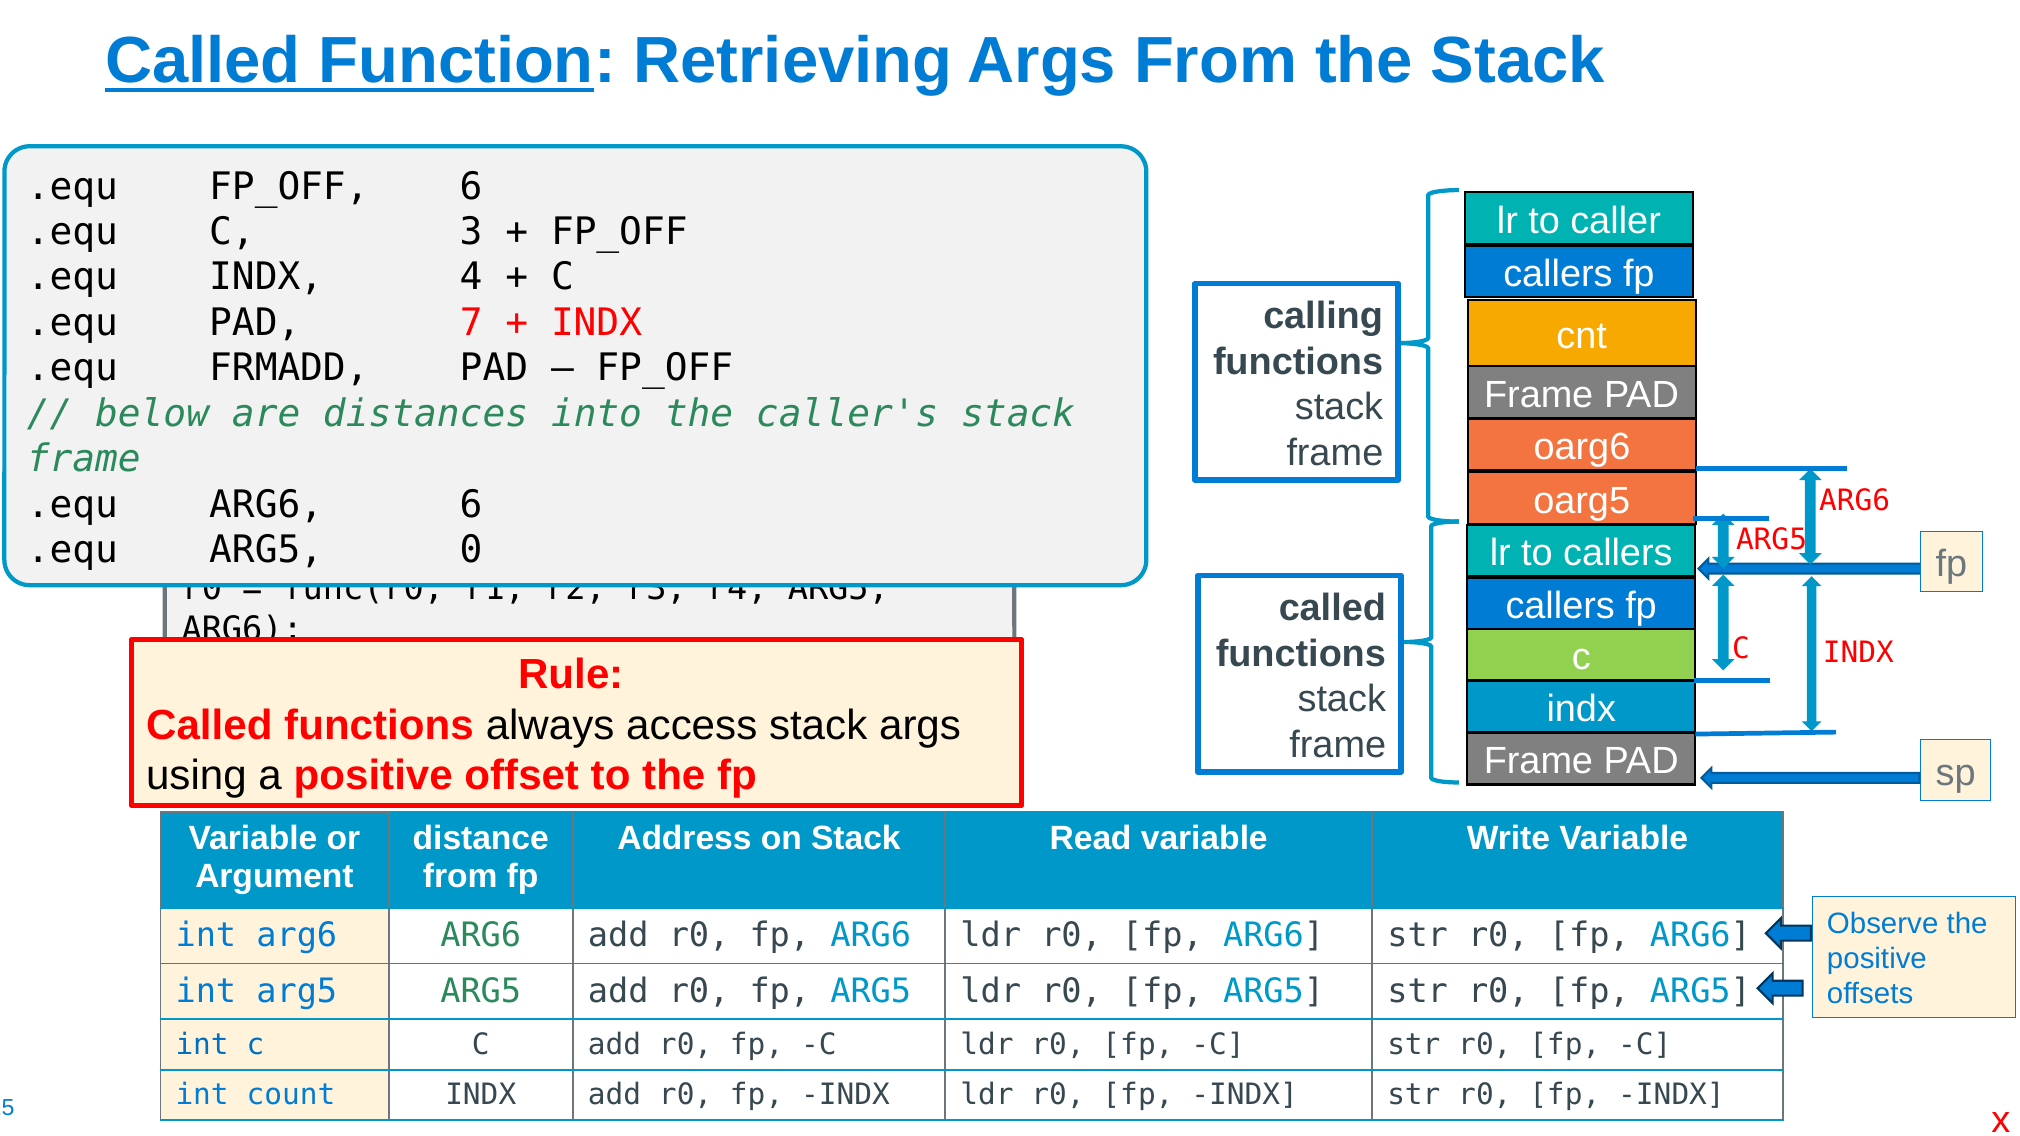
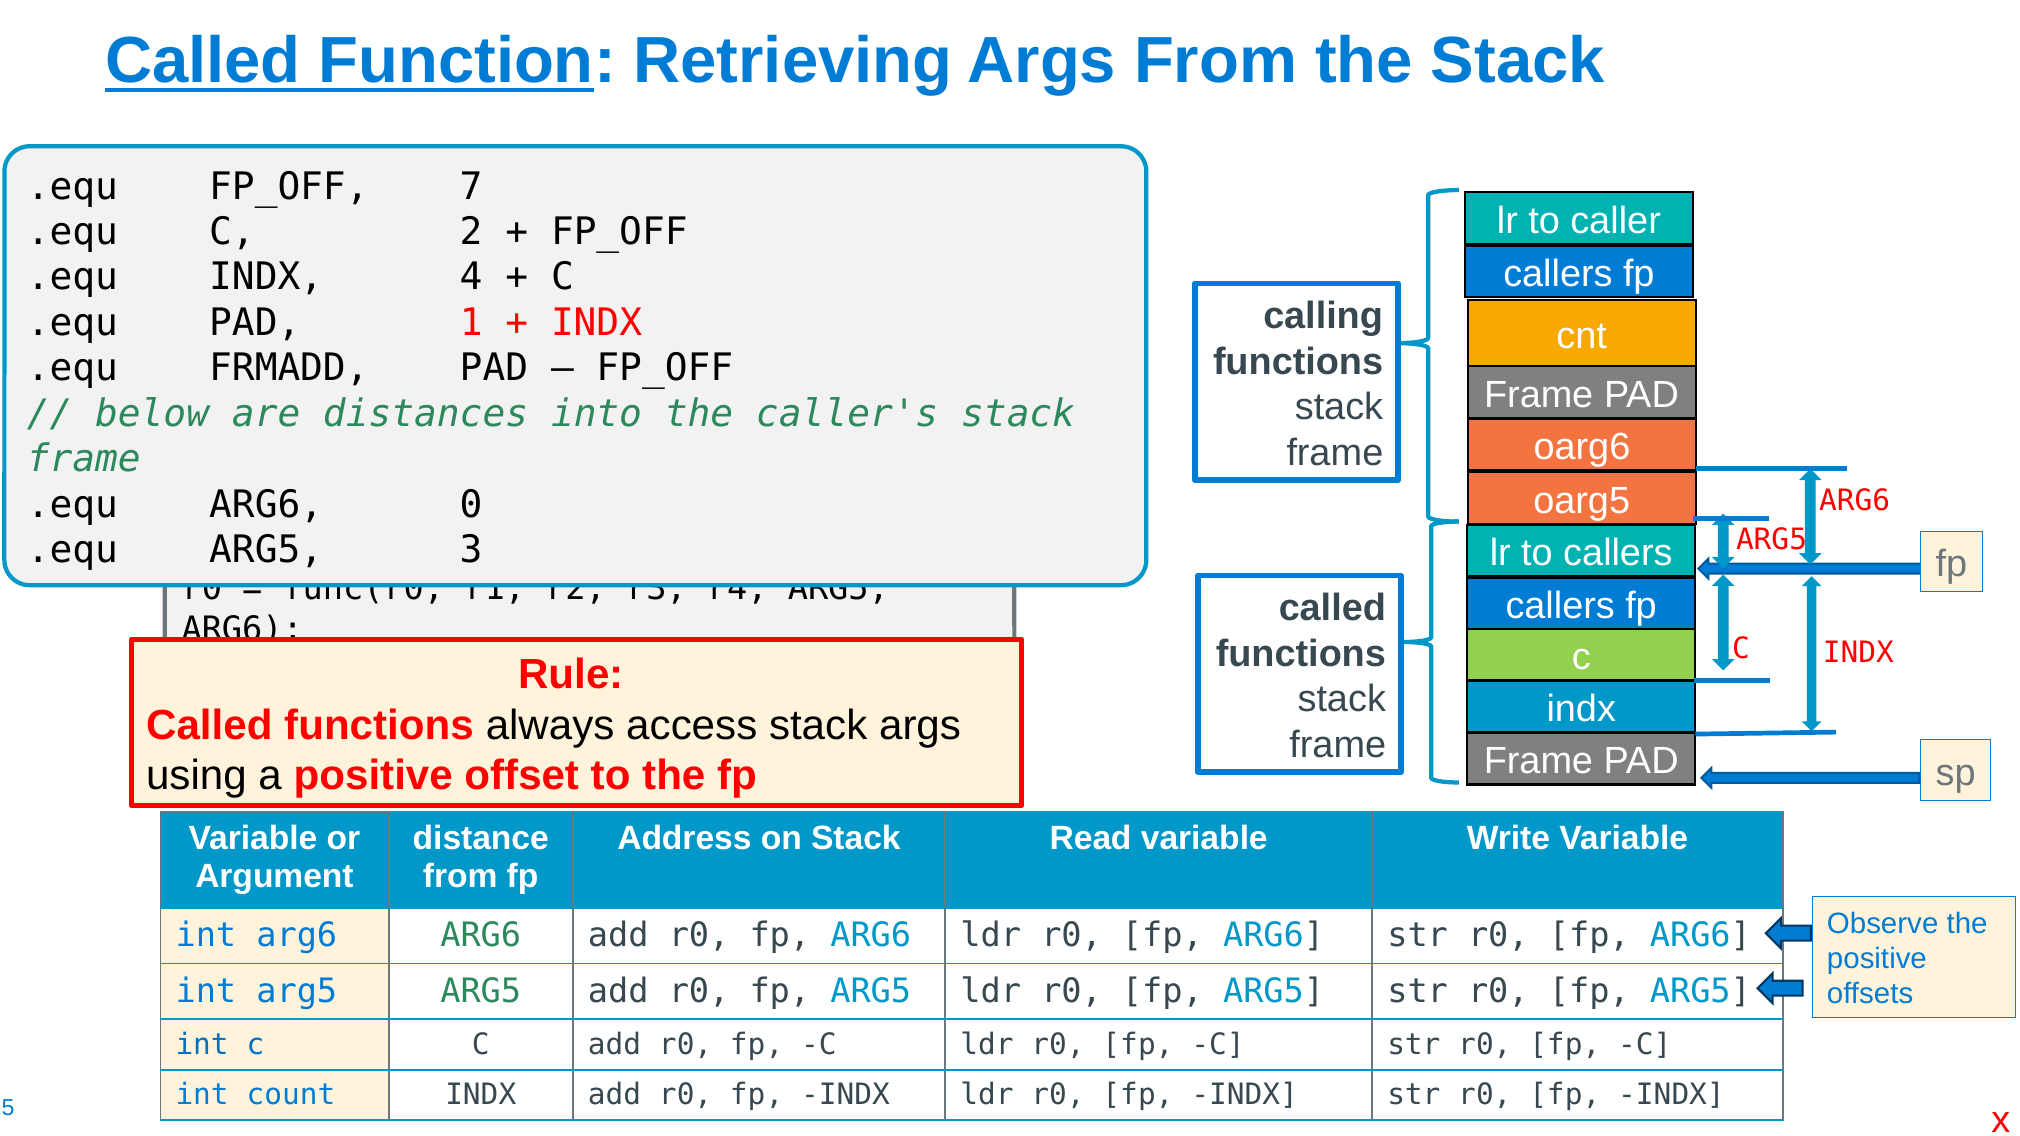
FP_OFF 6: 6 -> 7
3: 3 -> 2
7: 7 -> 1
ARG6 6: 6 -> 0
0: 0 -> 3
